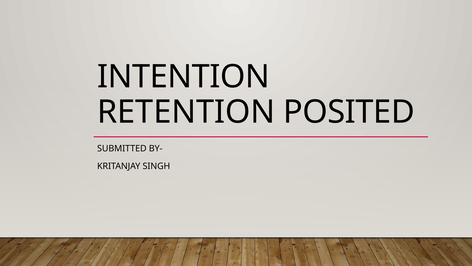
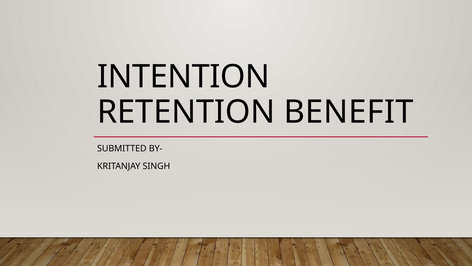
POSITED: POSITED -> BENEFIT
